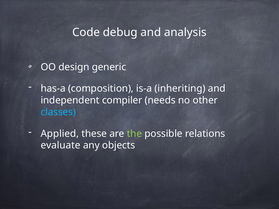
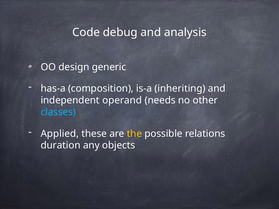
compiler: compiler -> operand
the colour: light green -> yellow
evaluate: evaluate -> duration
